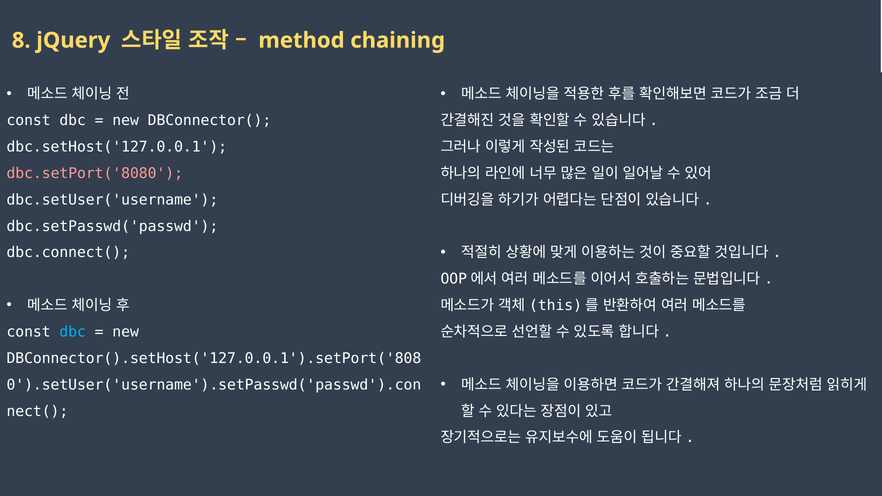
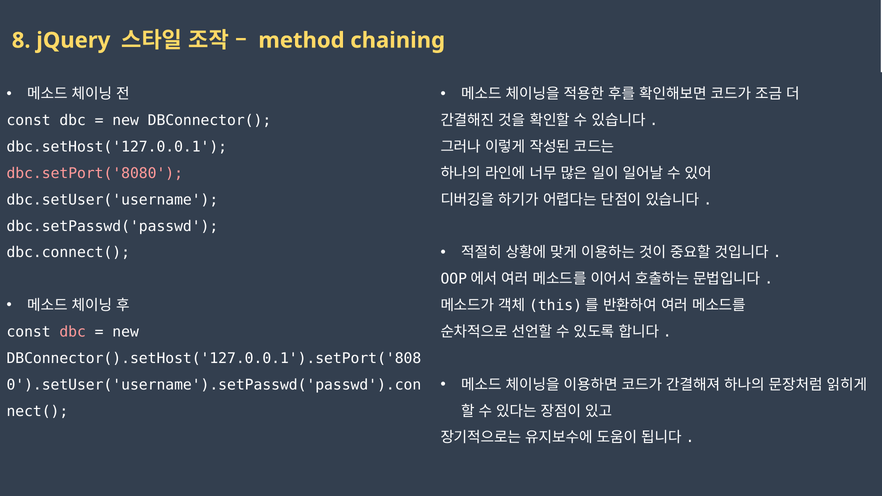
dbc at (73, 332) colour: light blue -> pink
